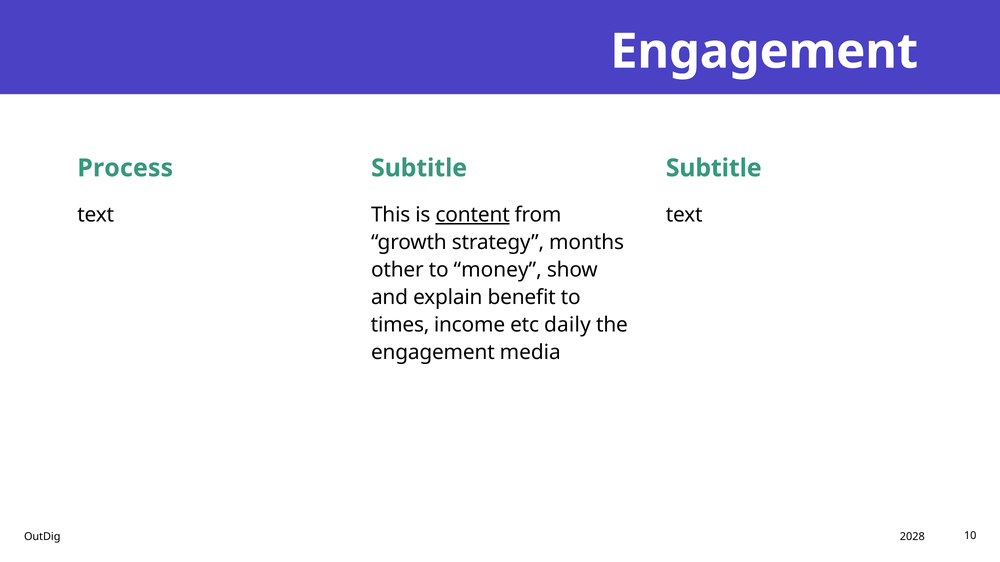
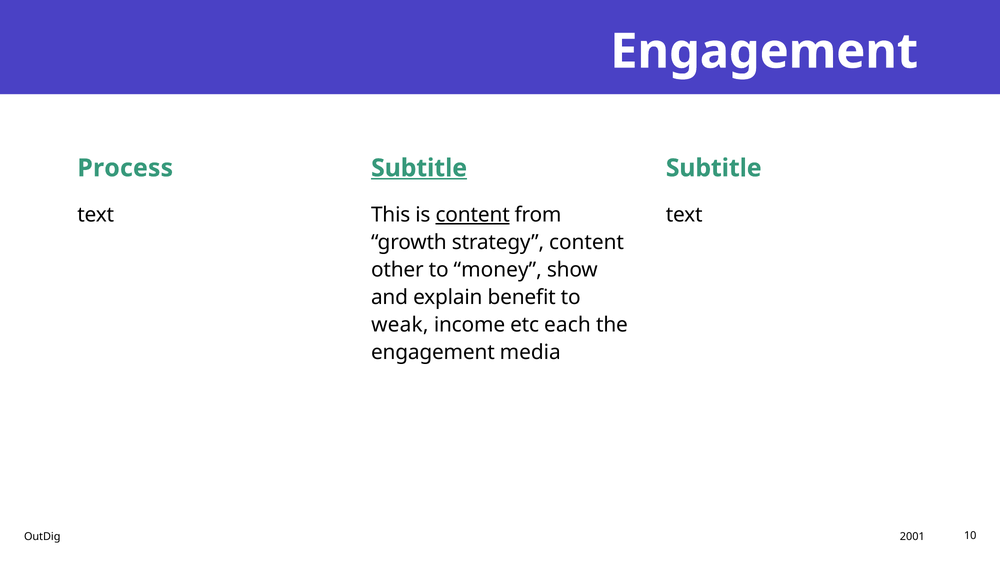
Subtitle at (419, 168) underline: none -> present
strategy months: months -> content
times: times -> weak
daily: daily -> each
2028: 2028 -> 2001
